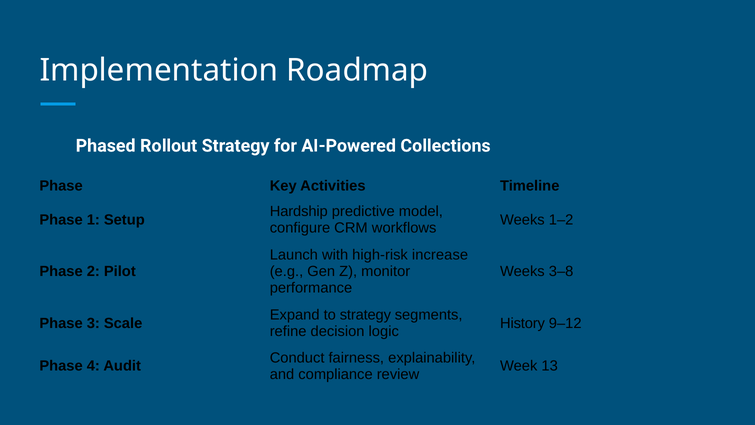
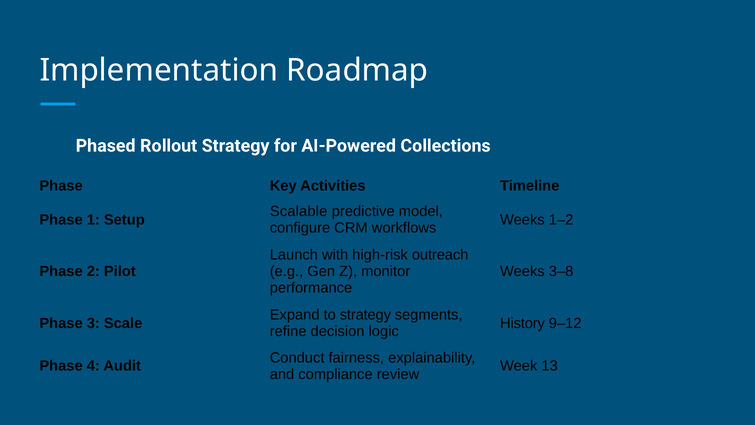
Hardship: Hardship -> Scalable
increase: increase -> outreach
